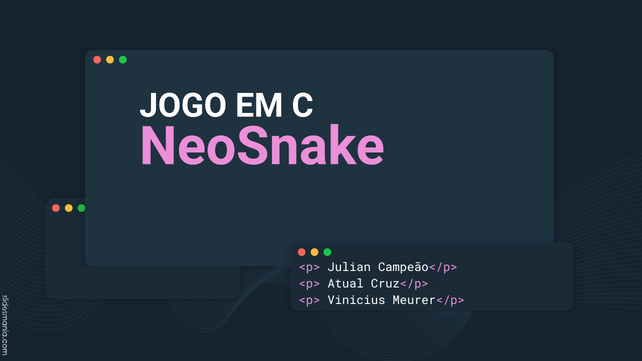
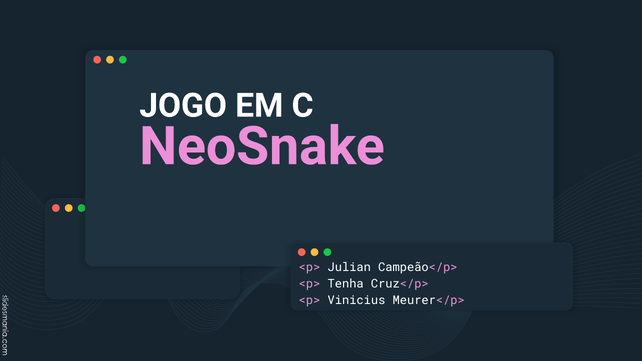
Atual: Atual -> Tenha
